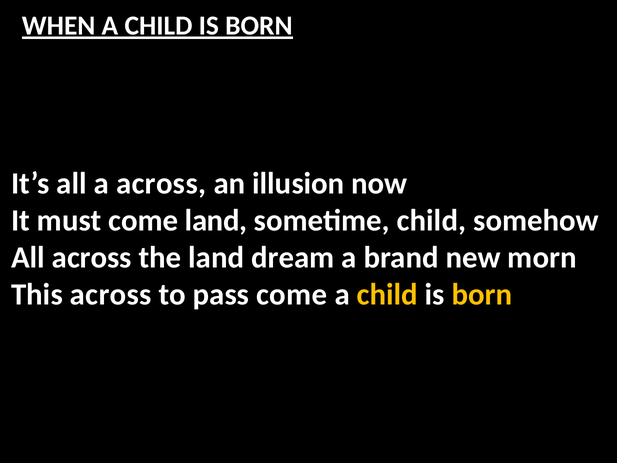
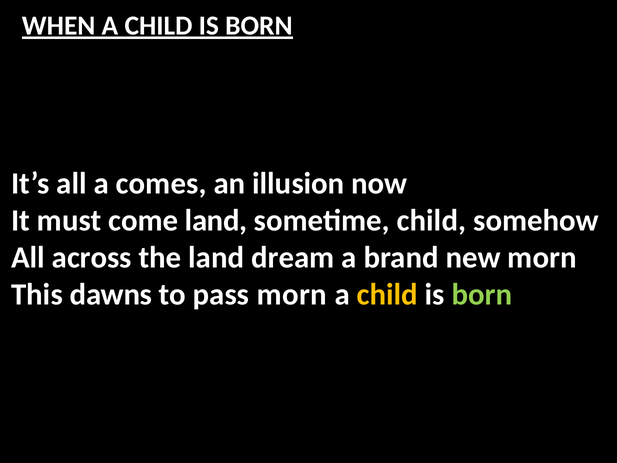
a across: across -> comes
This across: across -> dawns
pass come: come -> morn
born at (482, 294) colour: yellow -> light green
